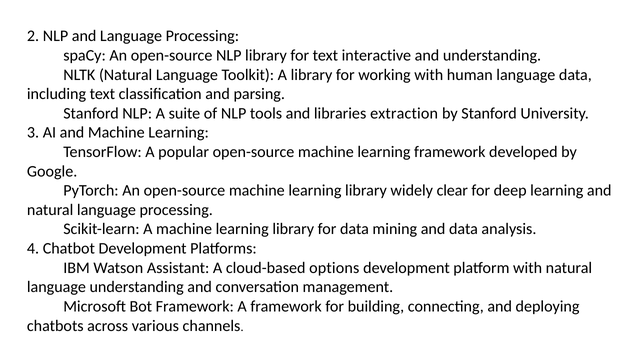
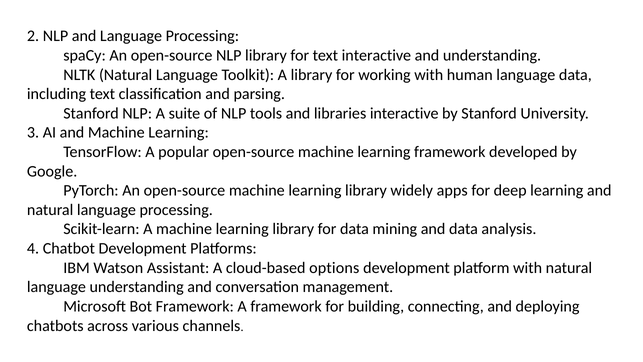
libraries extraction: extraction -> interactive
clear: clear -> apps
